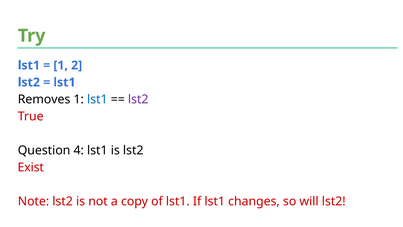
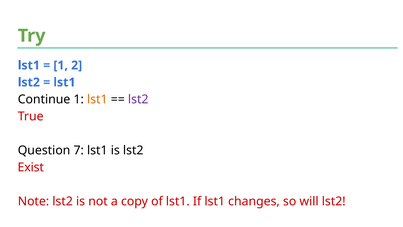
Removes: Removes -> Continue
lst1 at (97, 99) colour: blue -> orange
4: 4 -> 7
